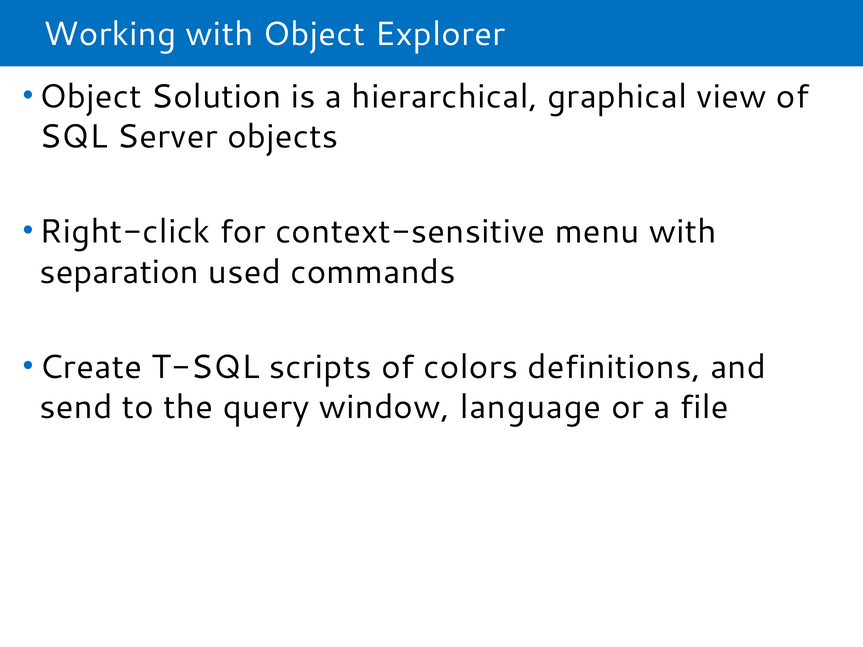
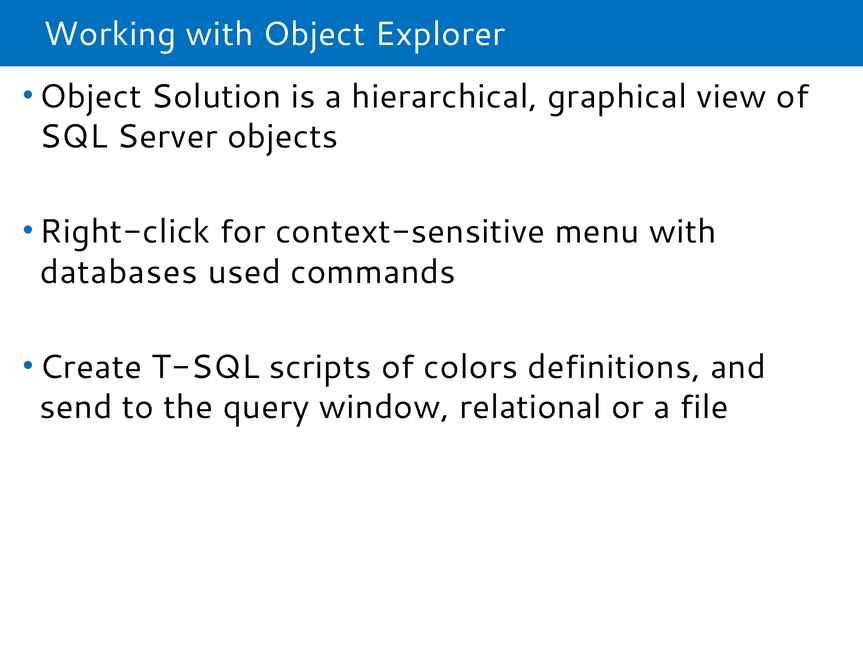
separation: separation -> databases
language: language -> relational
